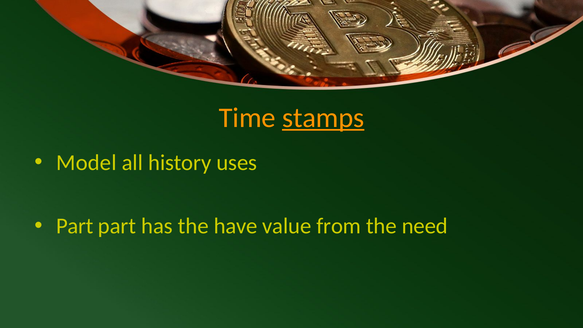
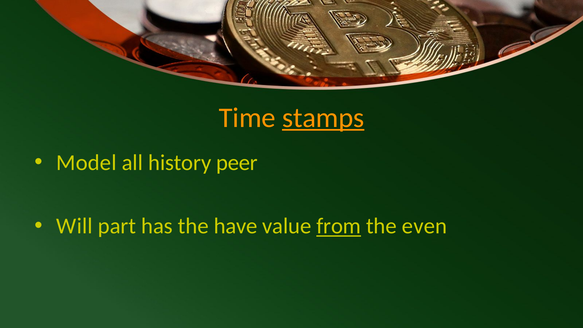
uses: uses -> peer
Part at (75, 226): Part -> Will
from underline: none -> present
need: need -> even
